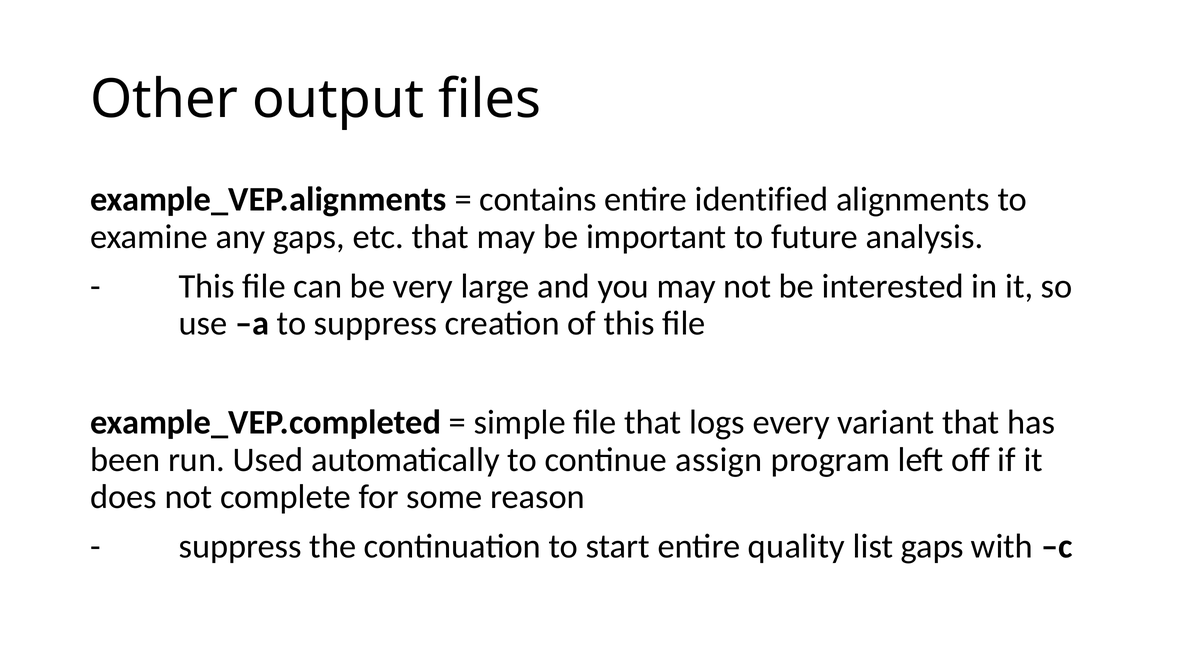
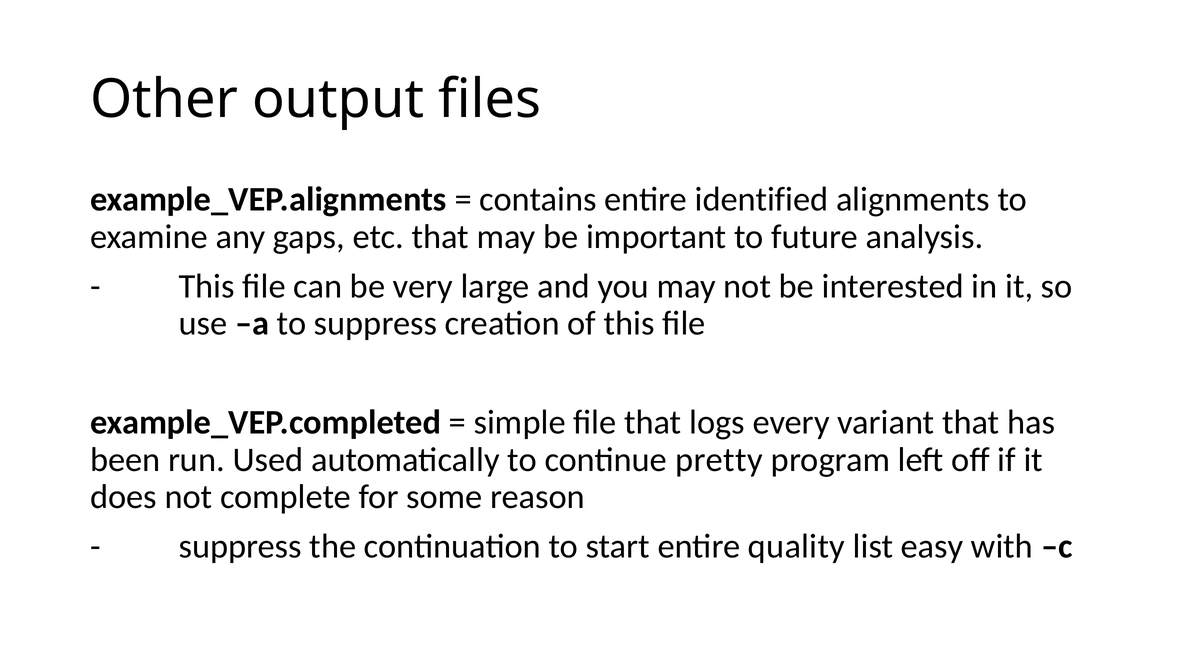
assign: assign -> pretty
list gaps: gaps -> easy
